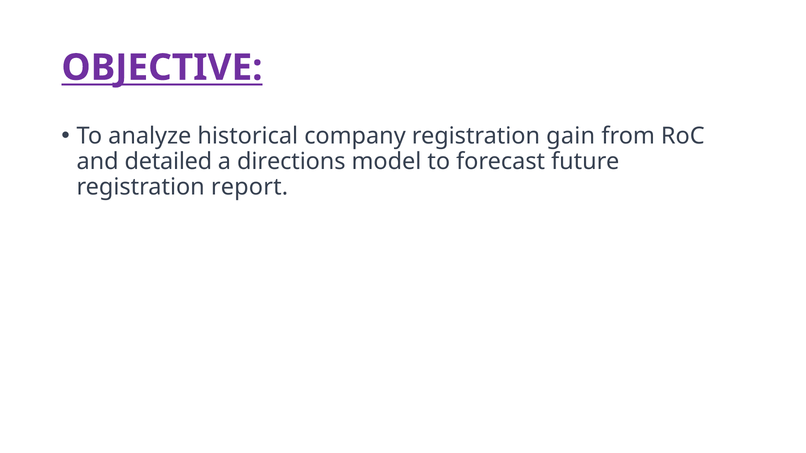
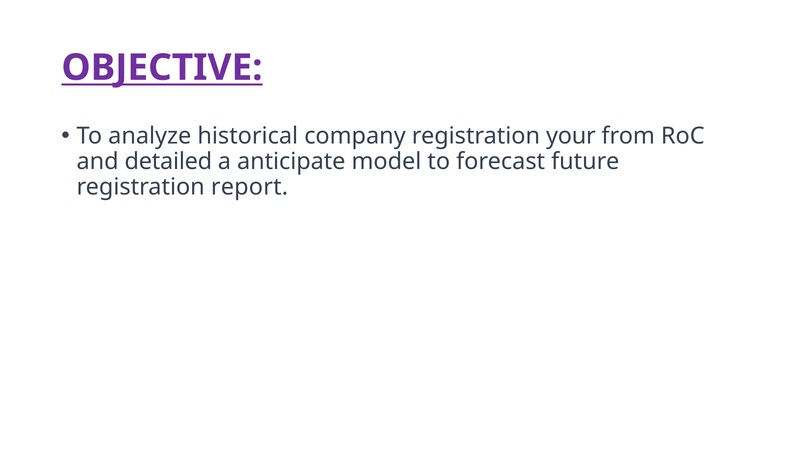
gain: gain -> your
directions: directions -> anticipate
